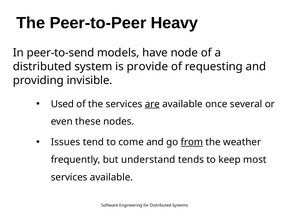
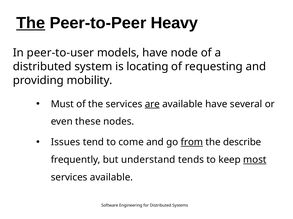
The at (31, 23) underline: none -> present
peer-to-send: peer-to-send -> peer-to-user
provide: provide -> locating
invisible: invisible -> mobility
Used: Used -> Must
available once: once -> have
weather: weather -> describe
most underline: none -> present
